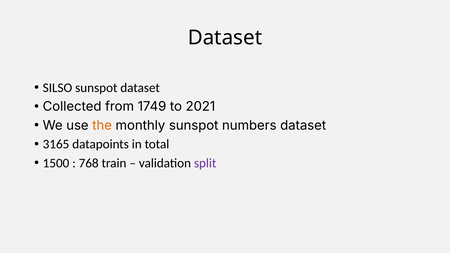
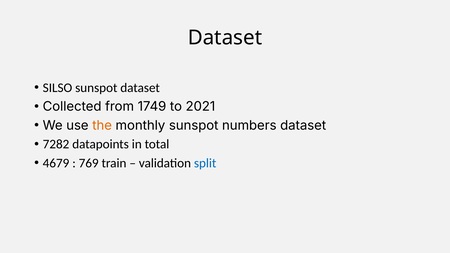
3165: 3165 -> 7282
1500: 1500 -> 4679
768: 768 -> 769
split colour: purple -> blue
